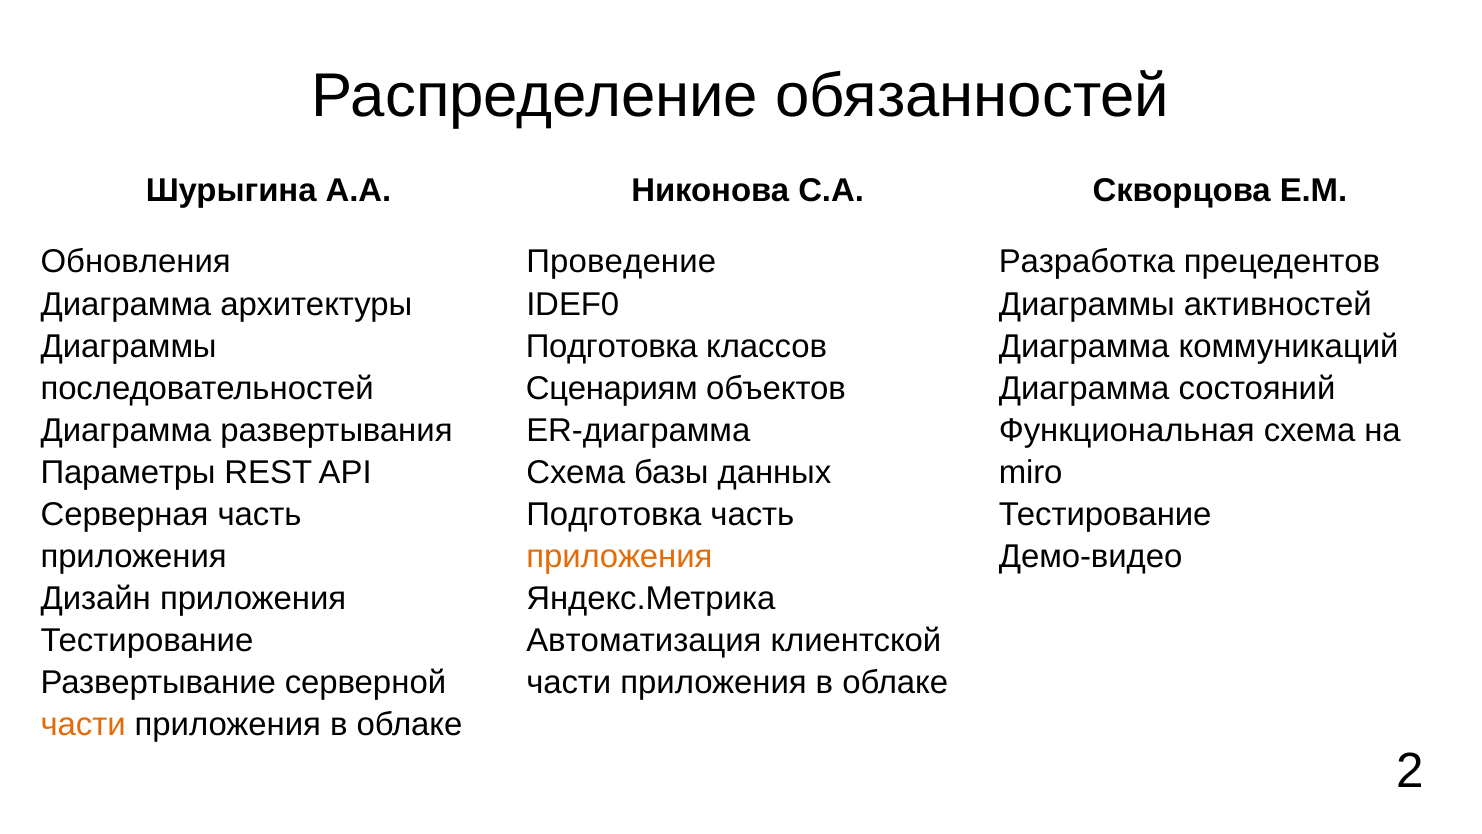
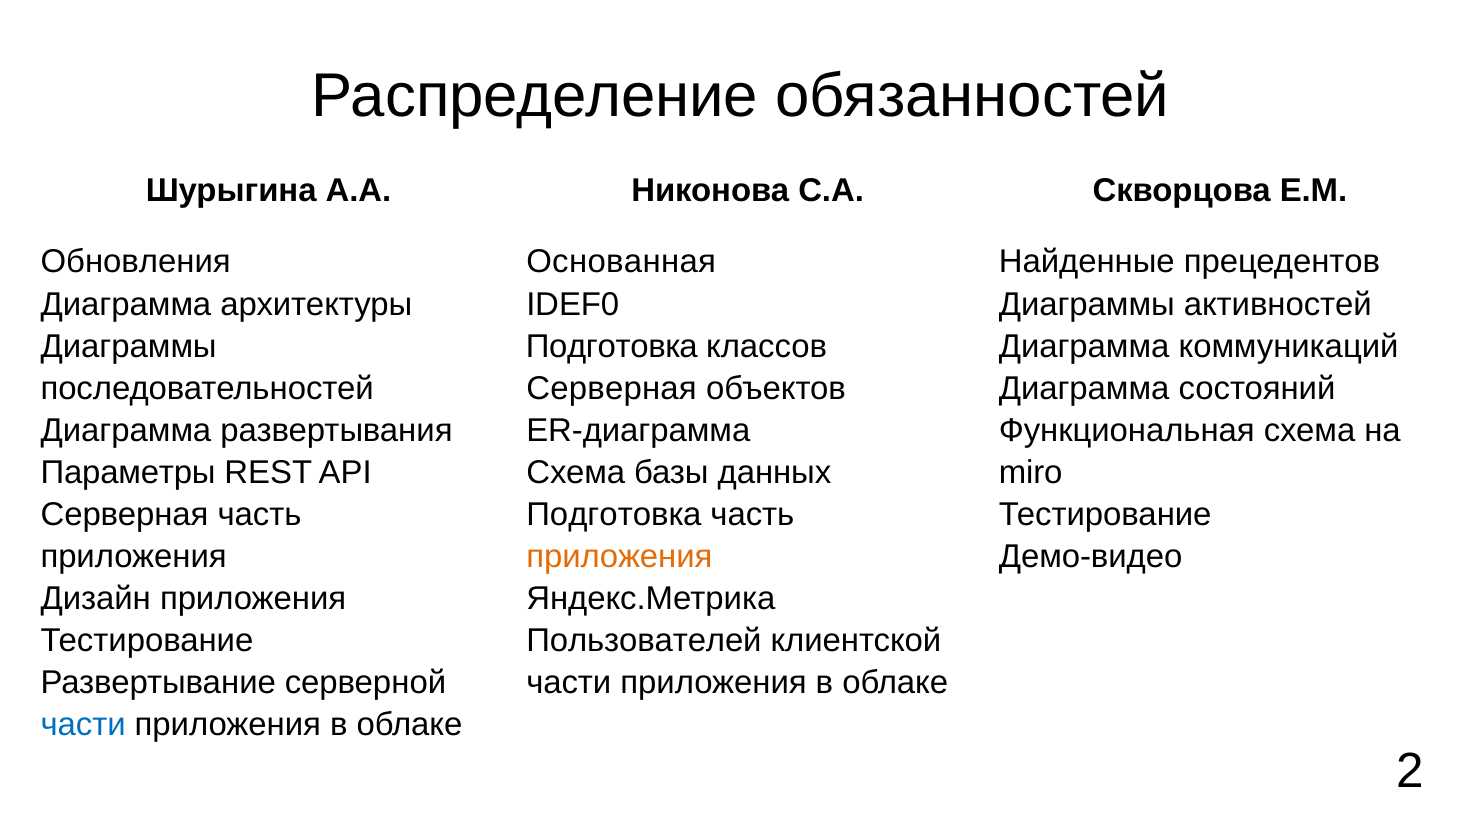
Проведение: Проведение -> Основанная
Разработка: Разработка -> Найденные
Сценариям: Сценариям -> Серверная
Автоматизация: Автоматизация -> Пользователей
части at (83, 725) colour: orange -> blue
